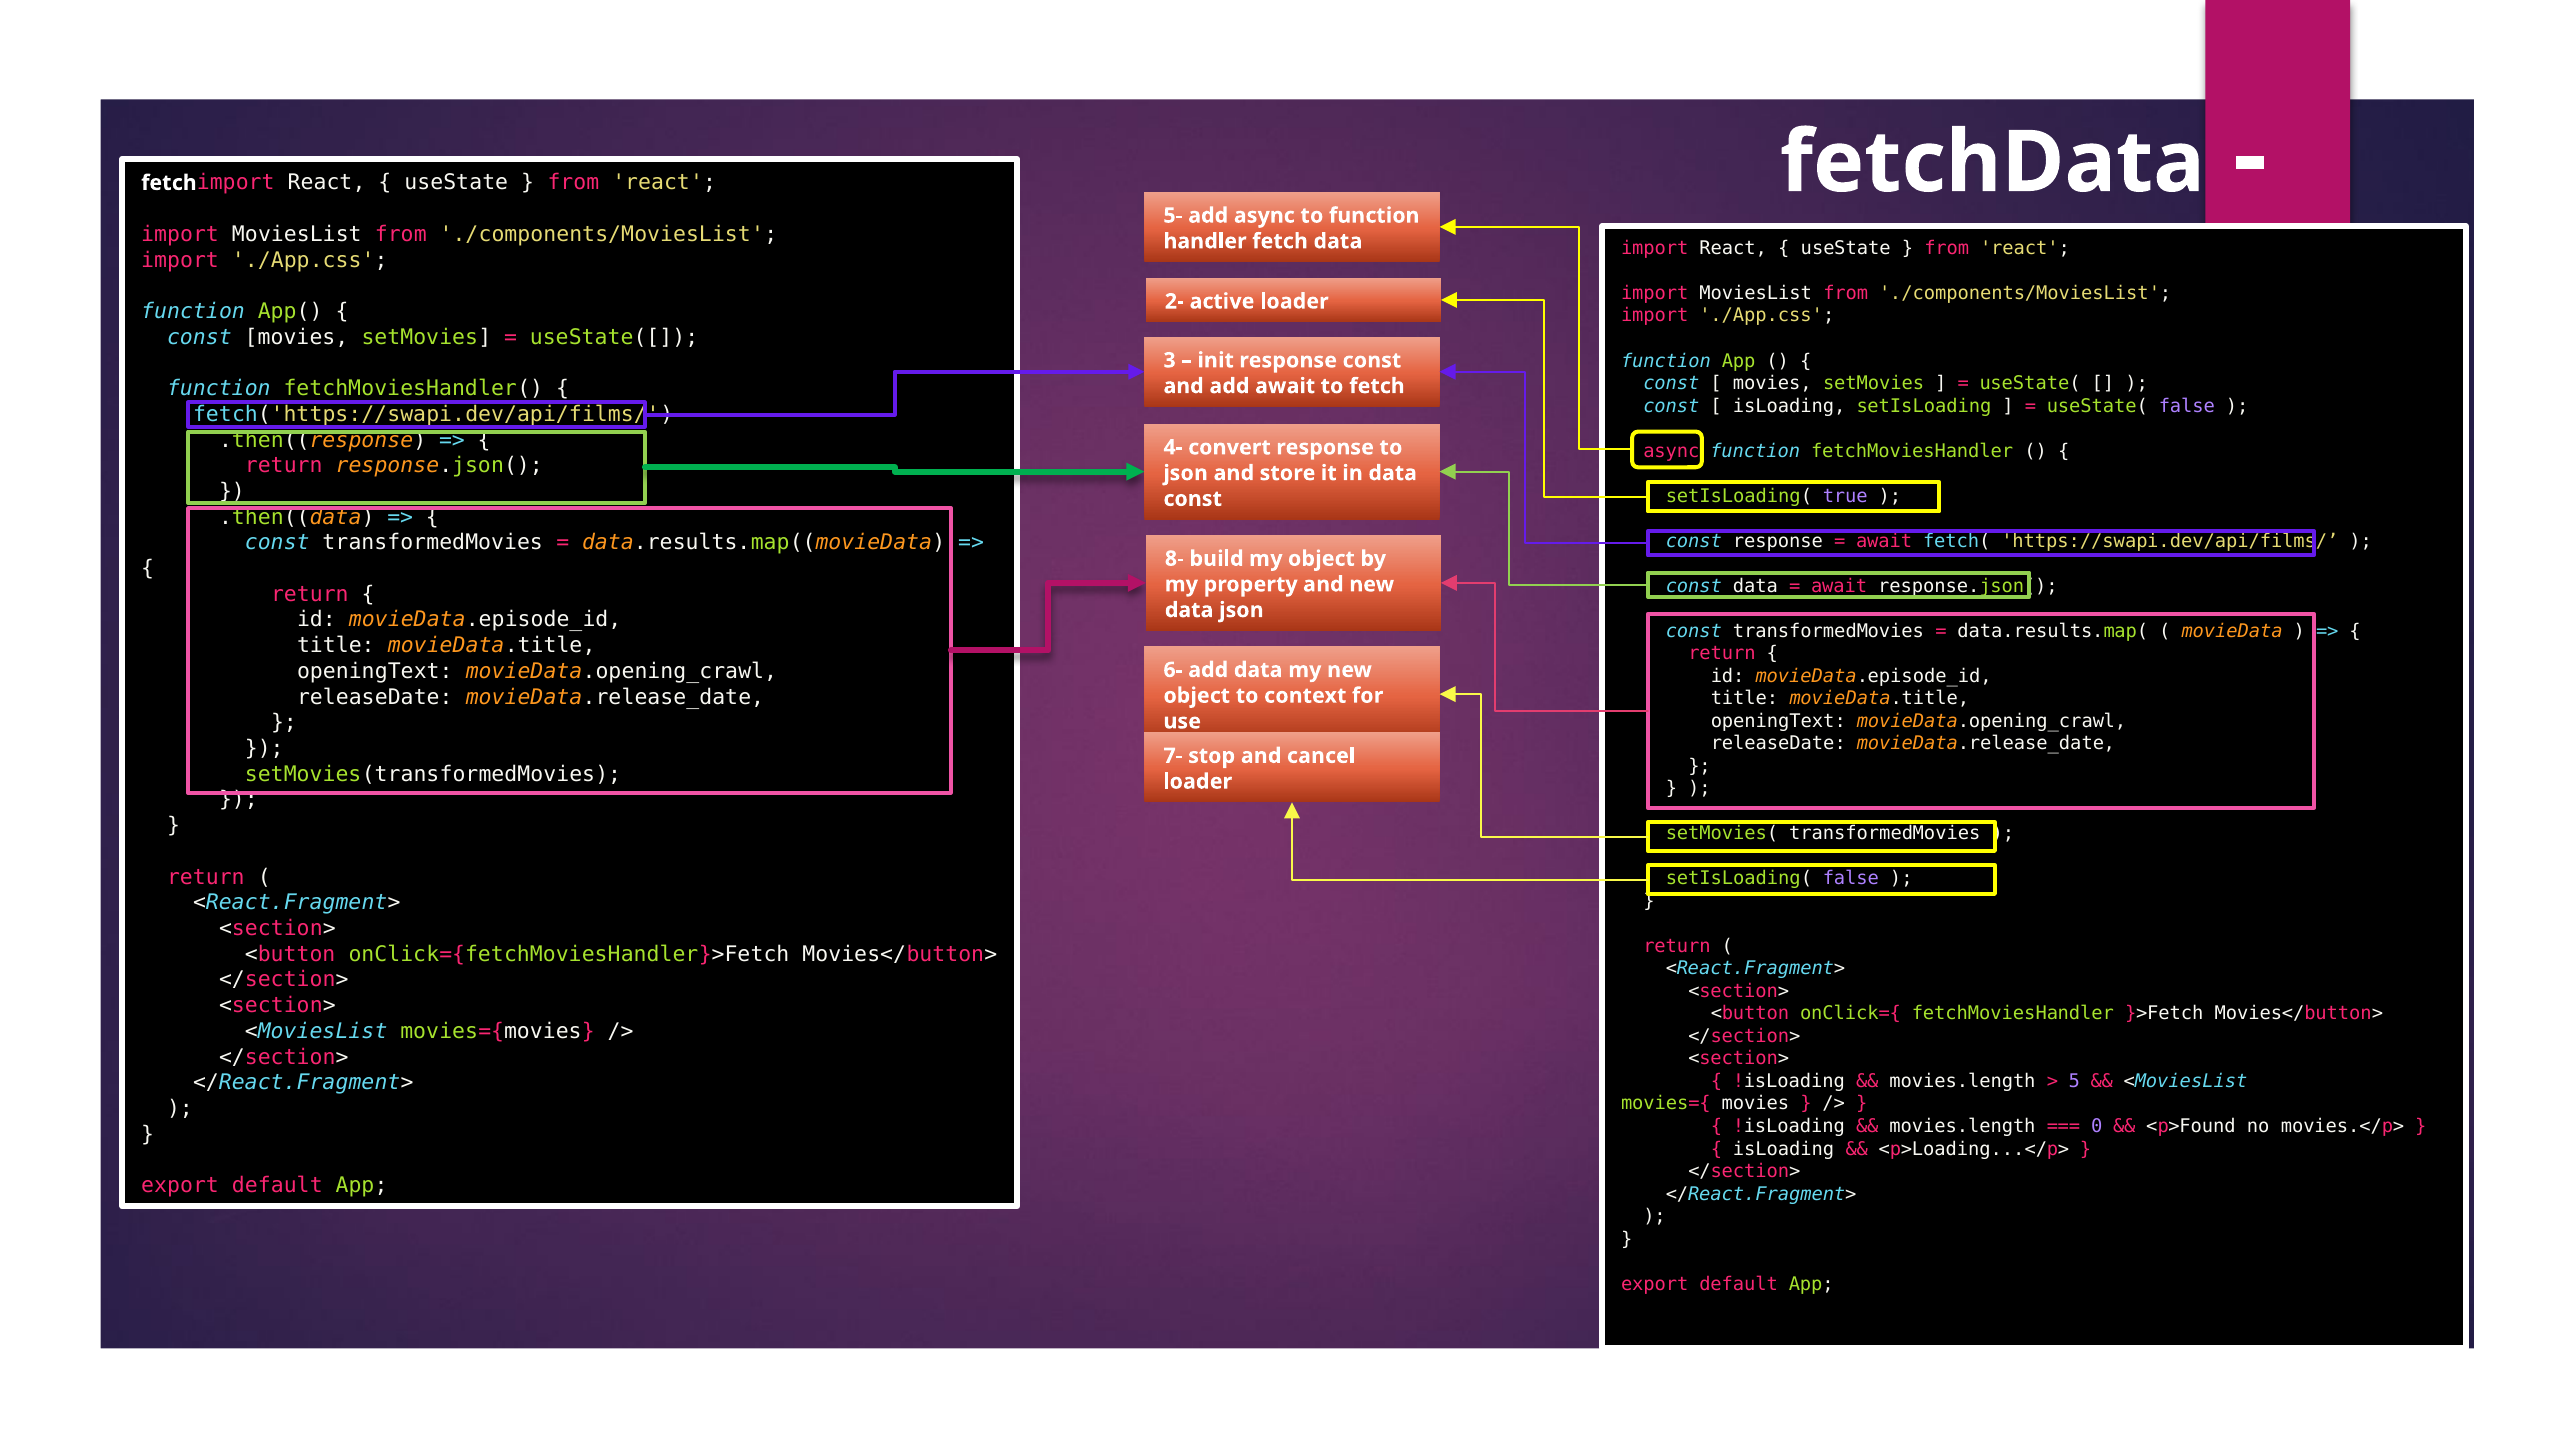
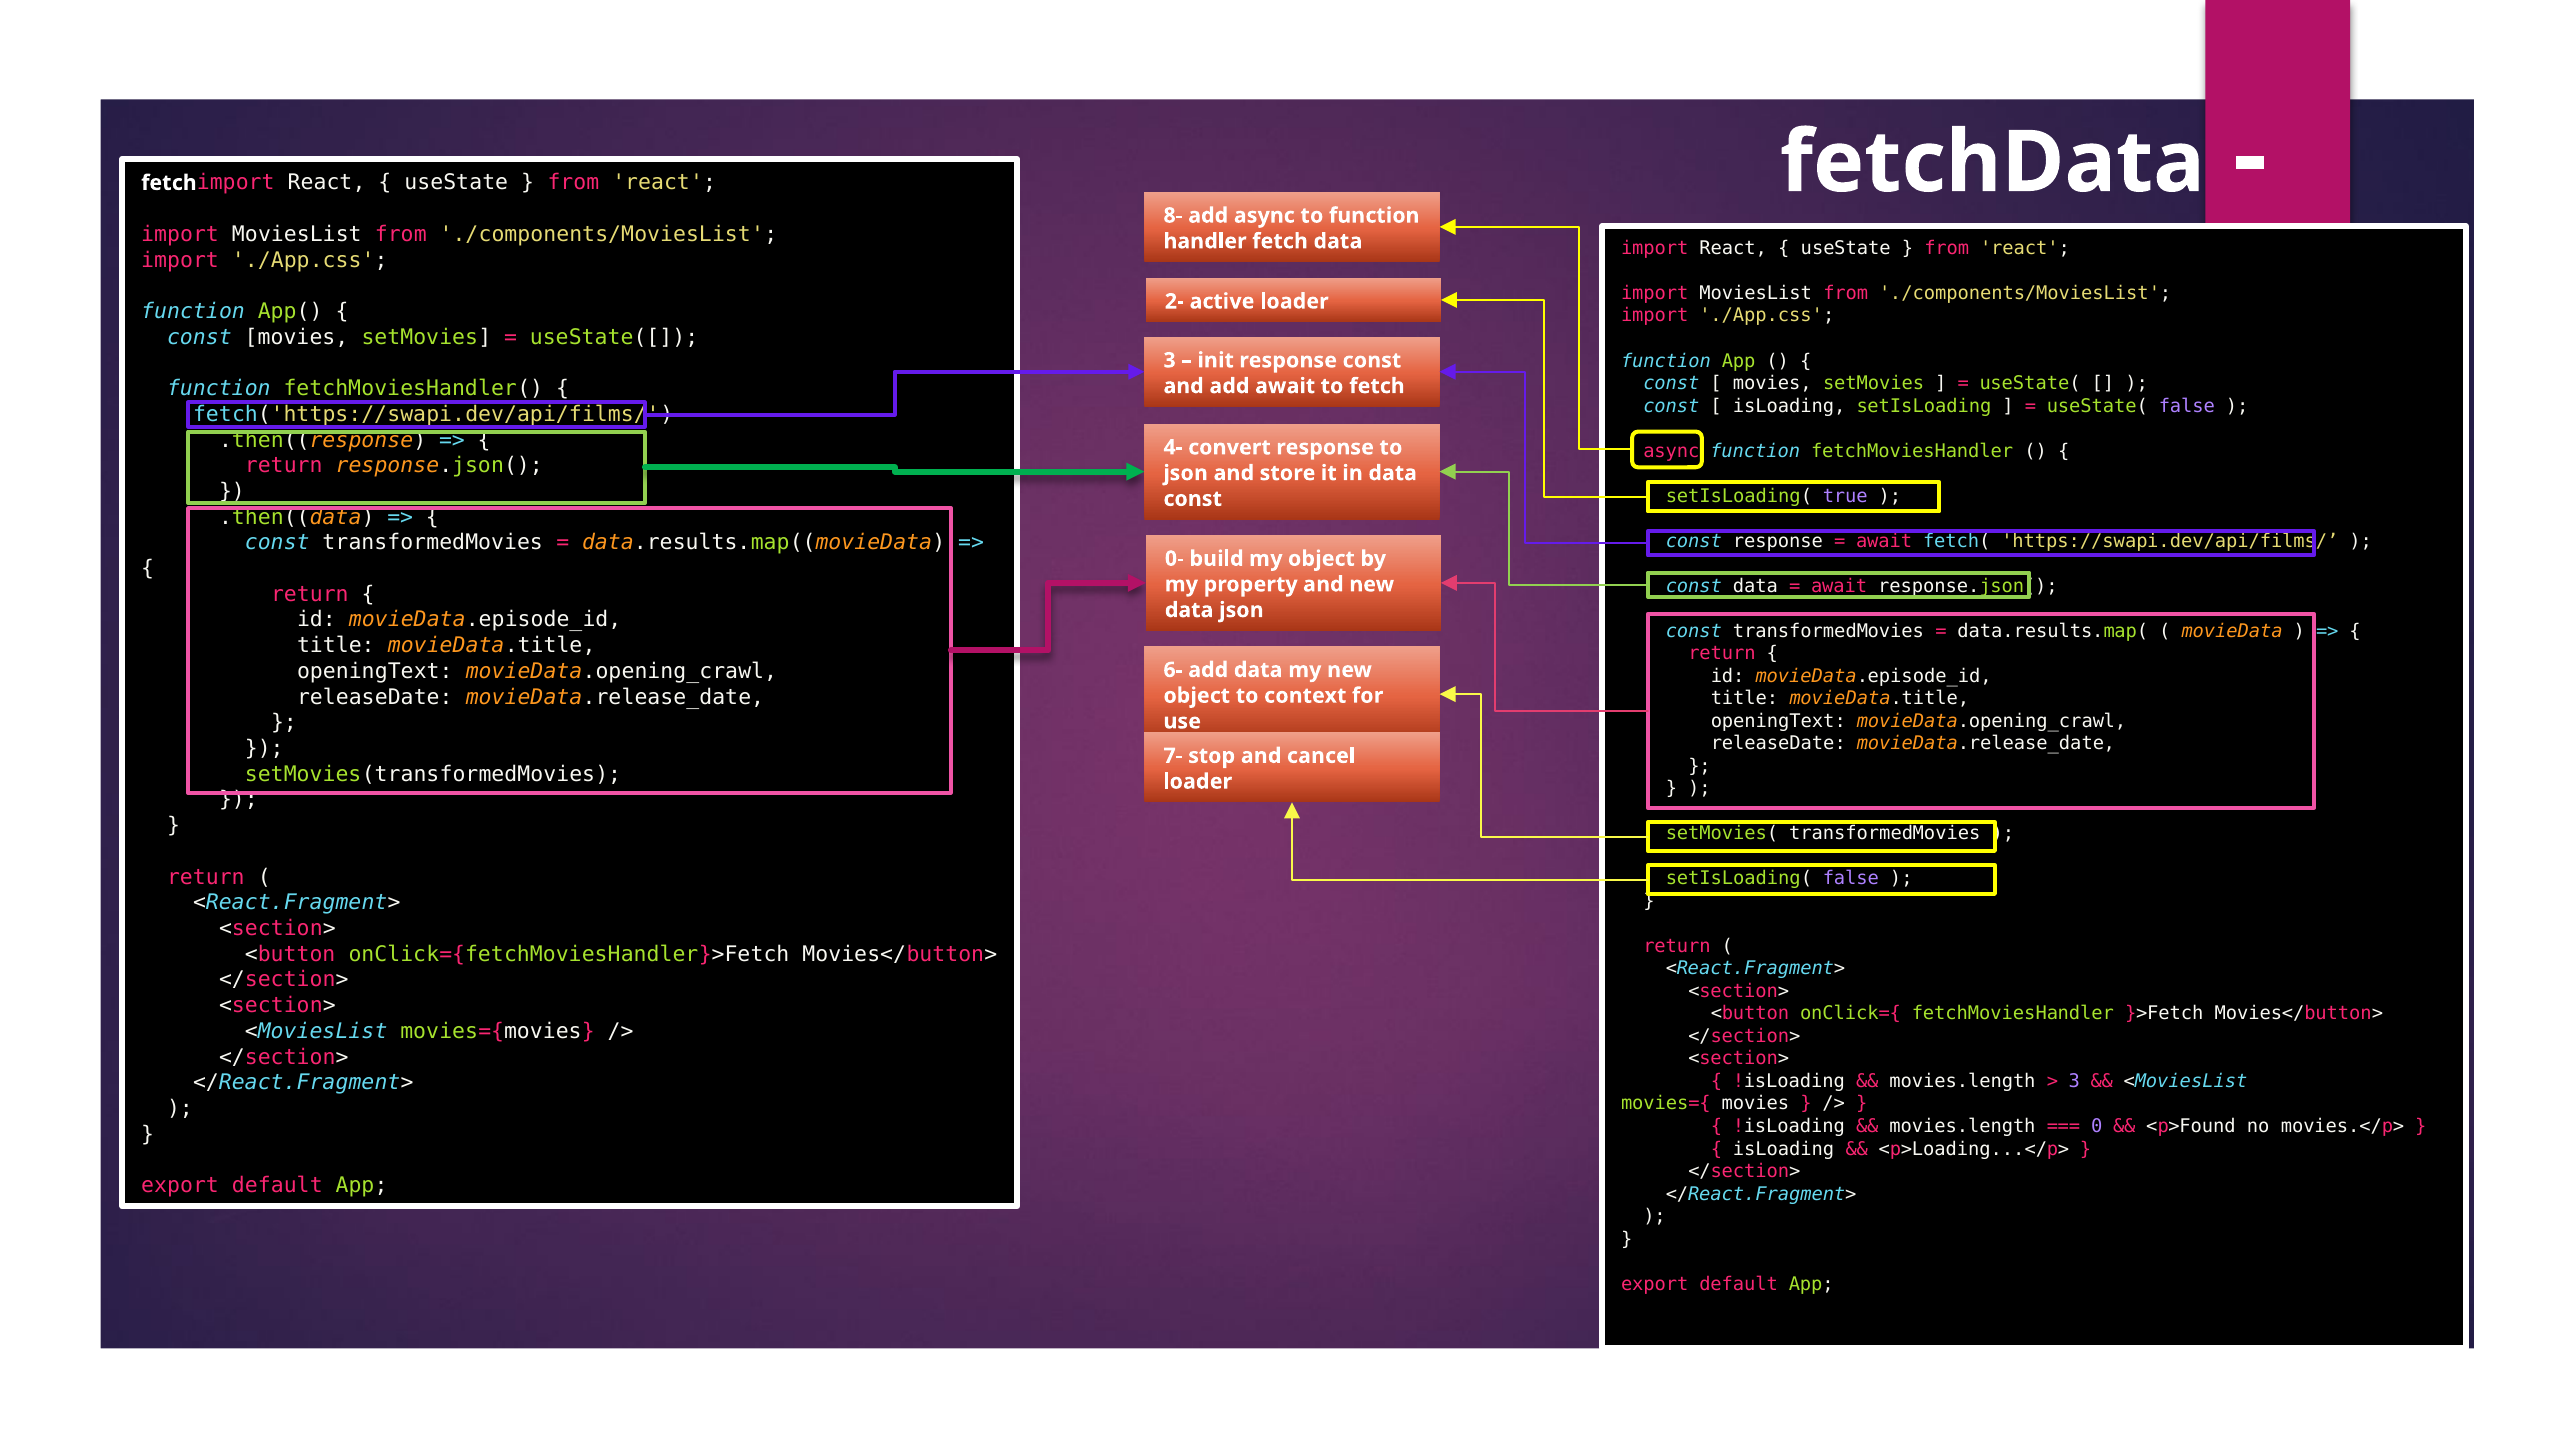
5-: 5- -> 8-
8-: 8- -> 0-
5 at (2074, 1081): 5 -> 3
